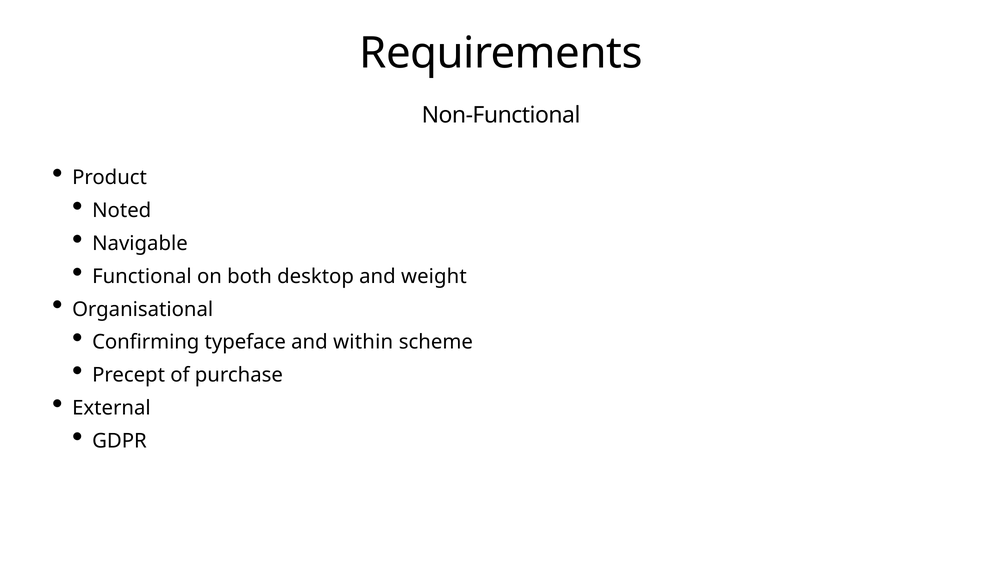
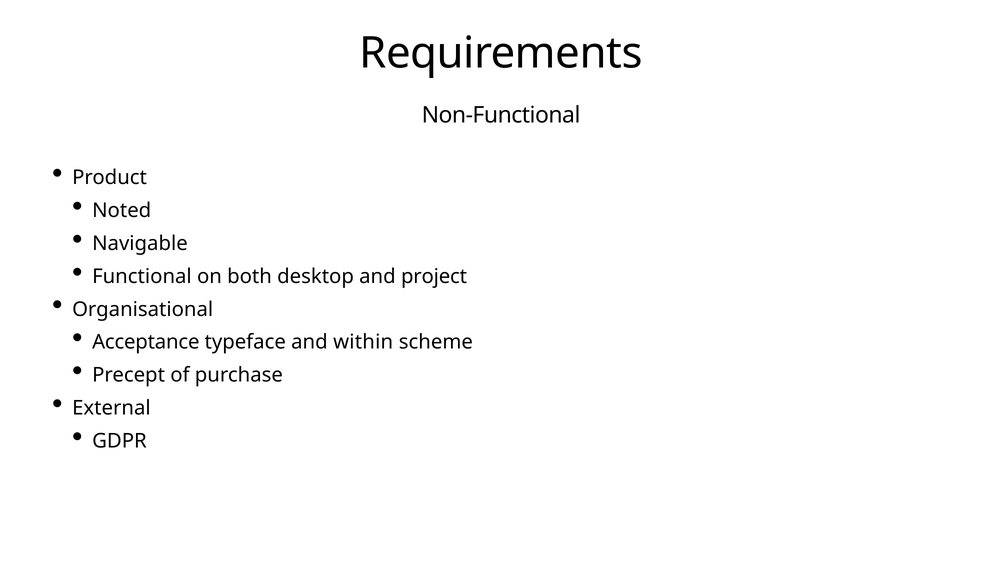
weight: weight -> project
Confirming: Confirming -> Acceptance
